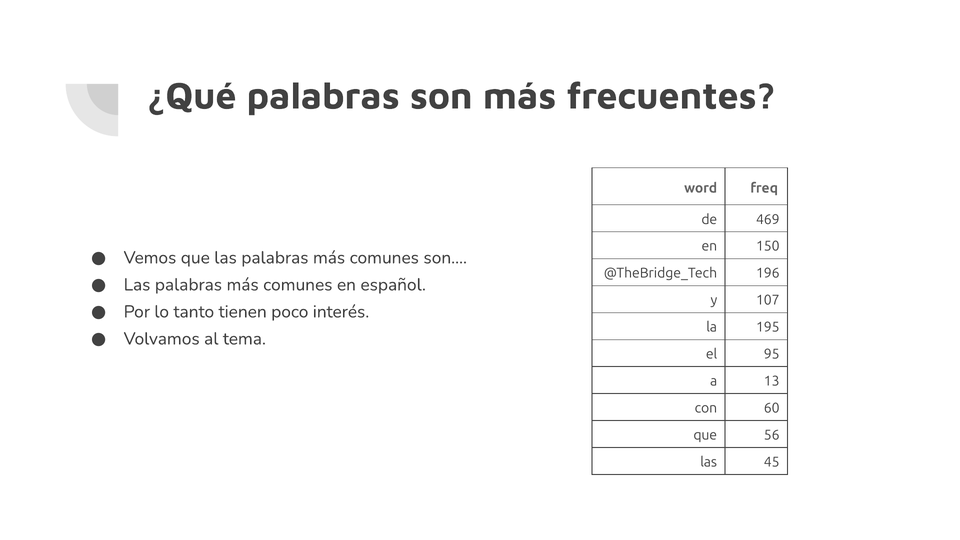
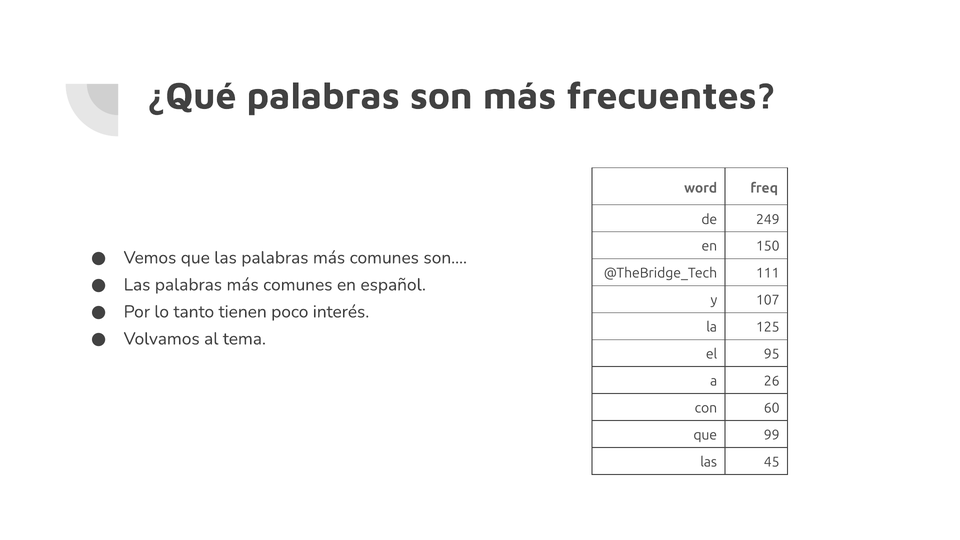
469: 469 -> 249
196: 196 -> 111
195: 195 -> 125
13: 13 -> 26
56: 56 -> 99
